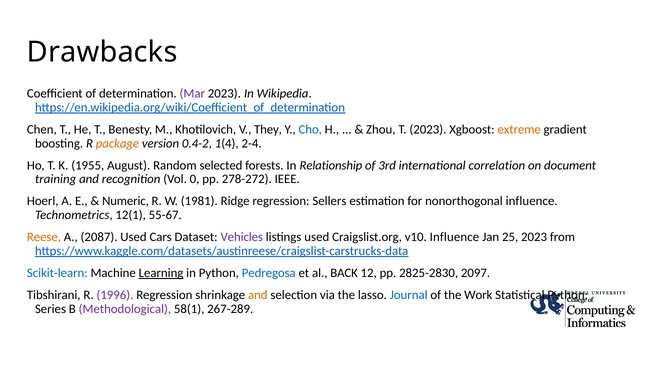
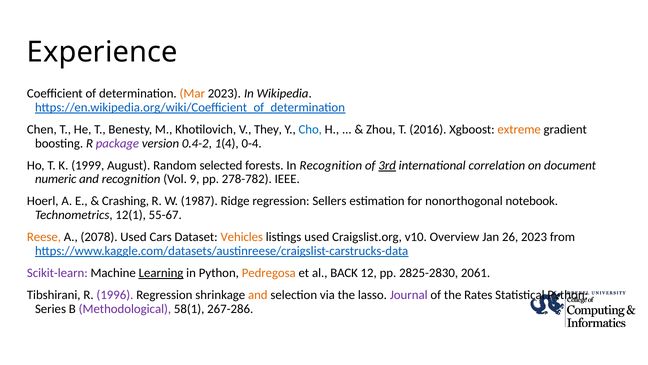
Drawbacks: Drawbacks -> Experience
Mar colour: purple -> orange
T 2023: 2023 -> 2016
package colour: orange -> purple
2-4: 2-4 -> 0-4
1955: 1955 -> 1999
In Relationship: Relationship -> Recognition
3rd underline: none -> present
training: training -> numeric
0: 0 -> 9
278-272: 278-272 -> 278-782
Numeric: Numeric -> Crashing
1981: 1981 -> 1987
nonorthogonal influence: influence -> notebook
2087: 2087 -> 2078
Vehicles colour: purple -> orange
v10 Influence: Influence -> Overview
25: 25 -> 26
Scikit-learn colour: blue -> purple
Pedregosa colour: blue -> orange
2097: 2097 -> 2061
Journal colour: blue -> purple
Work: Work -> Rates
267-289: 267-289 -> 267-286
